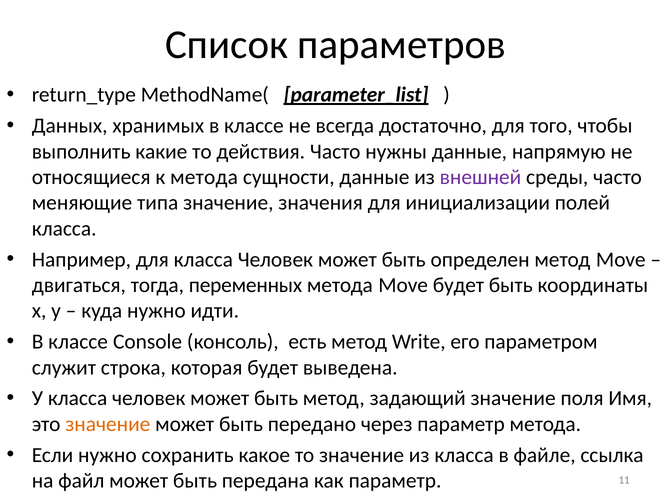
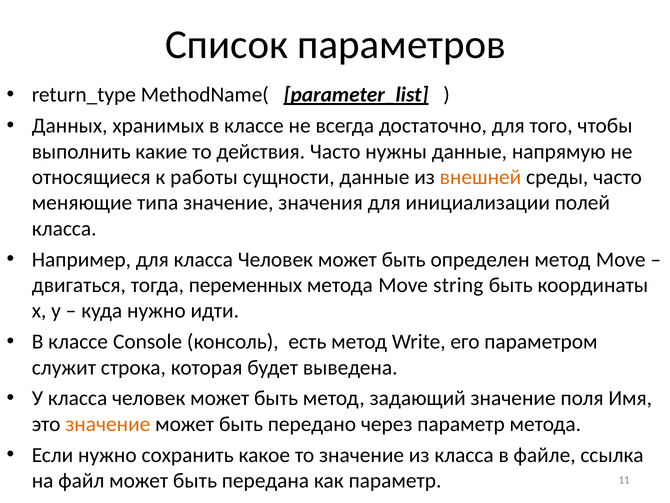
к метода: метода -> работы
внешней colour: purple -> orange
Move будет: будет -> string
